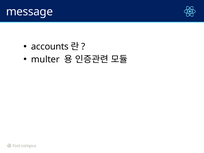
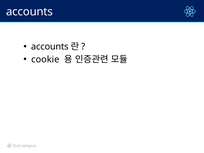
message at (29, 12): message -> accounts
multer: multer -> cookie
